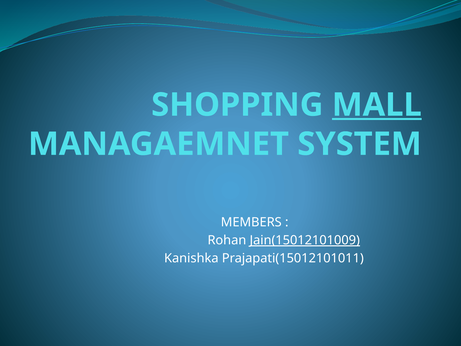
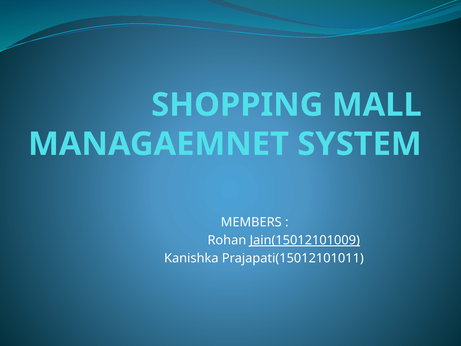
MALL underline: present -> none
